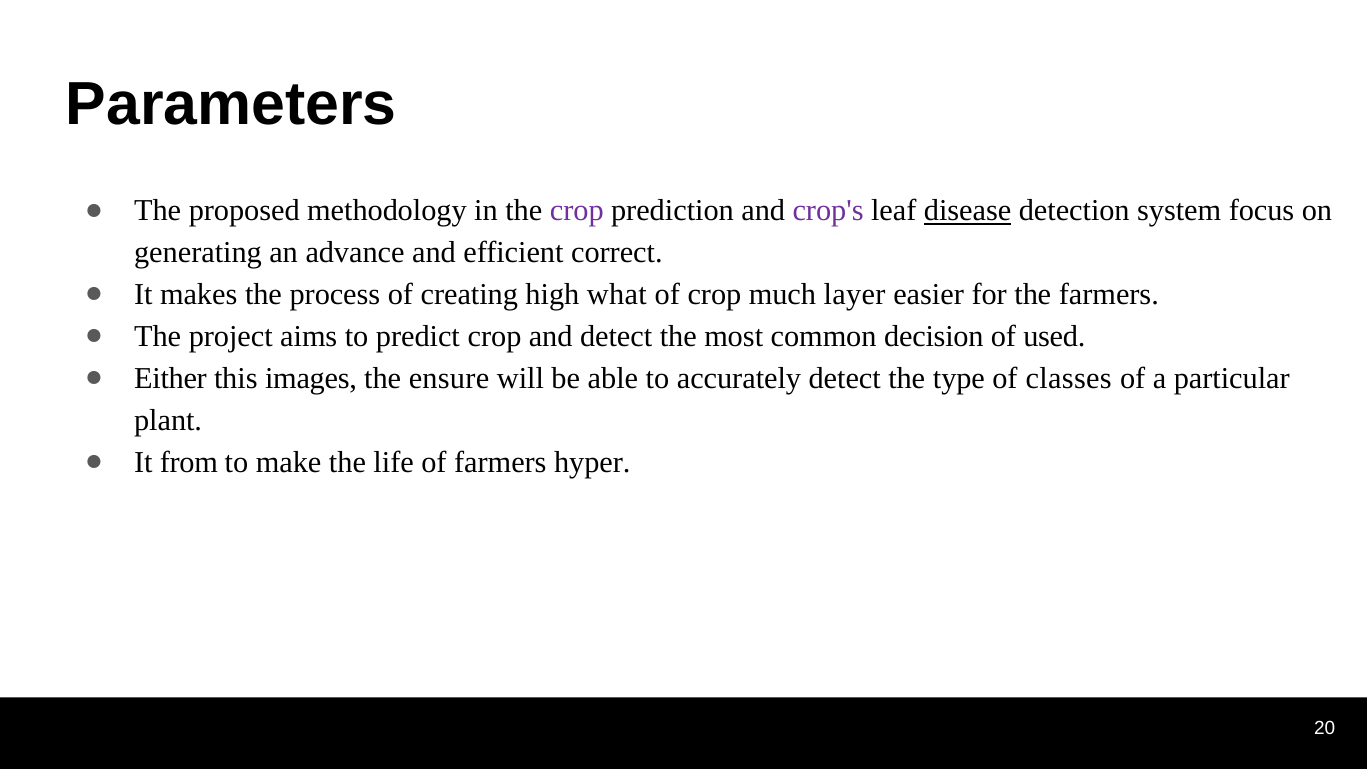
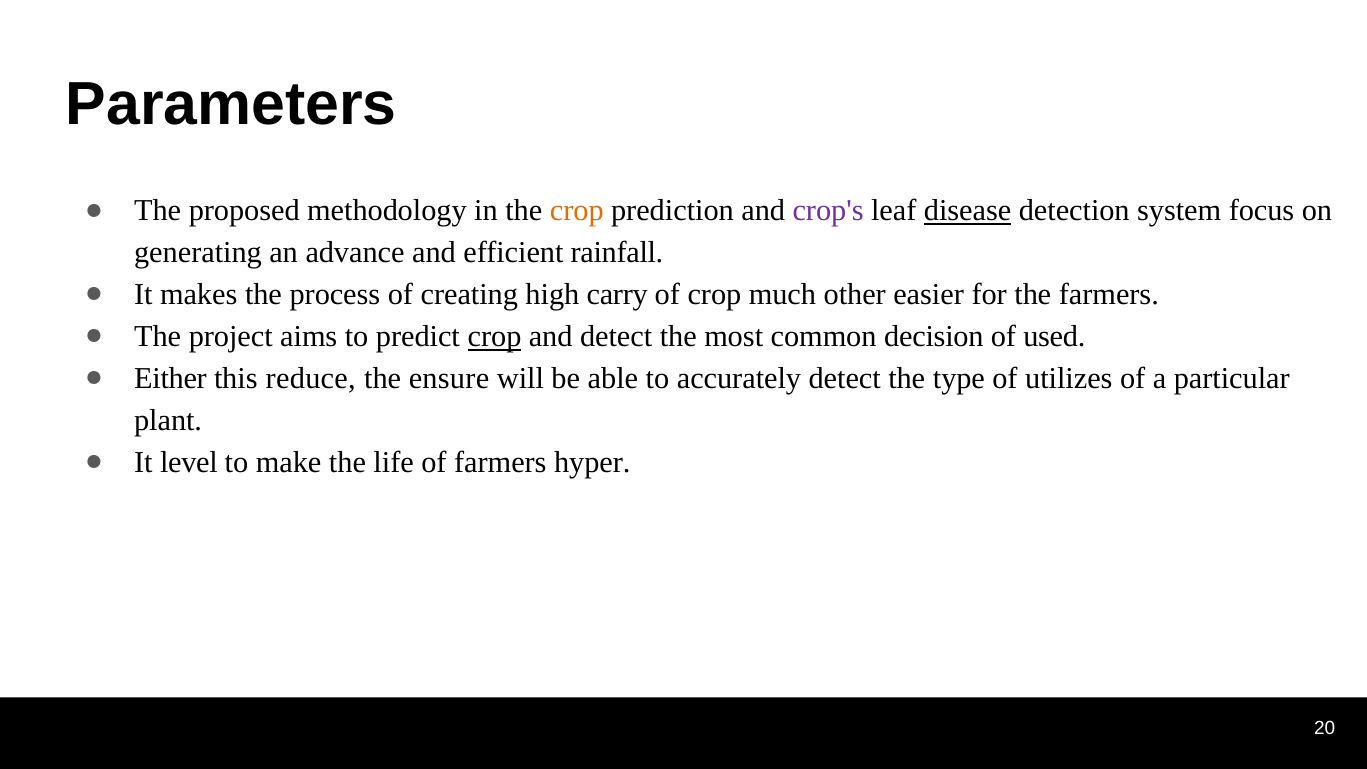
crop at (577, 211) colour: purple -> orange
correct: correct -> rainfall
what: what -> carry
layer: layer -> other
crop at (495, 337) underline: none -> present
images: images -> reduce
classes: classes -> utilizes
from: from -> level
